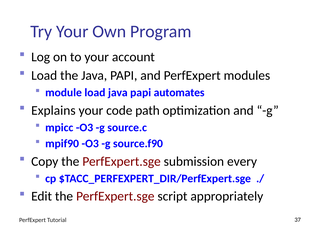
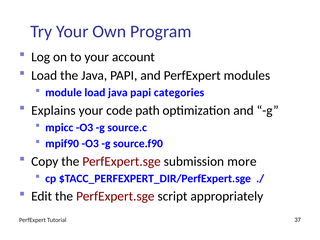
automates: automates -> categories
every: every -> more
